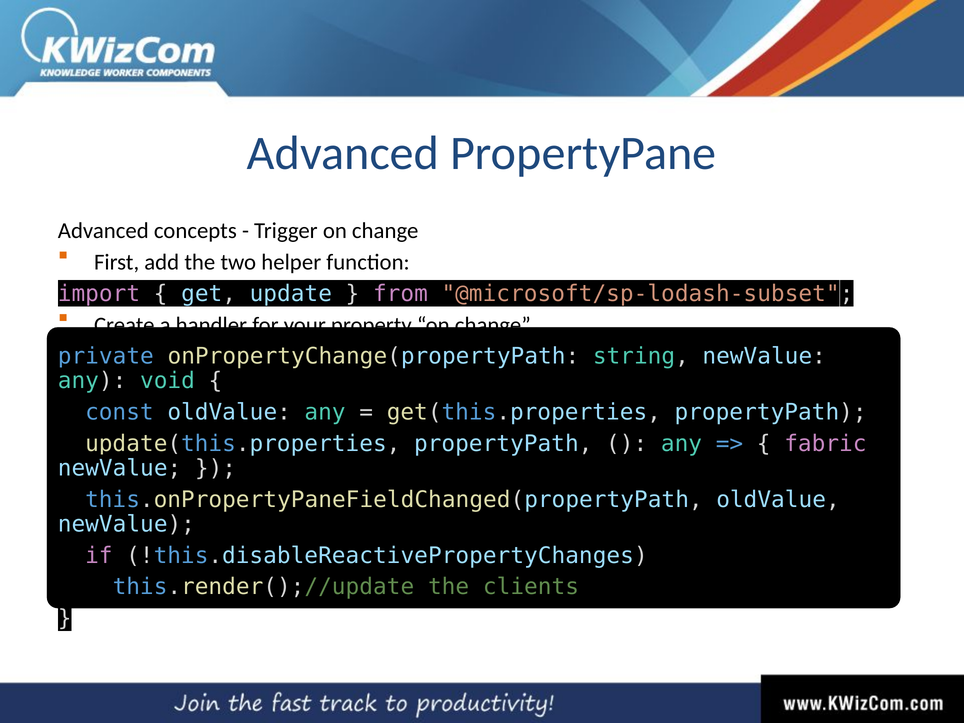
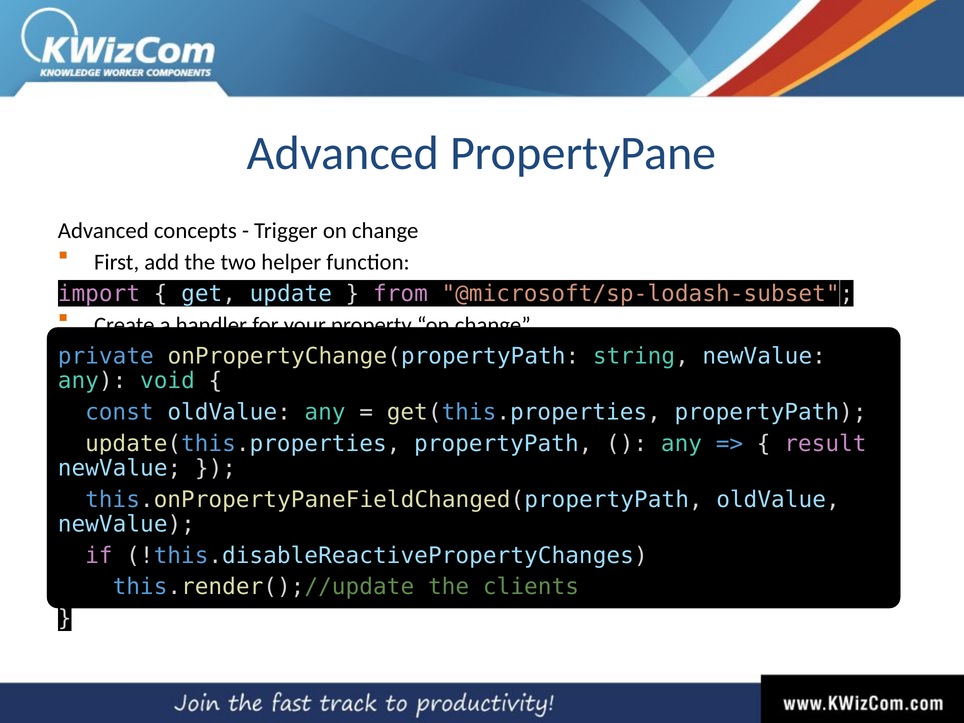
fabric: fabric -> result
